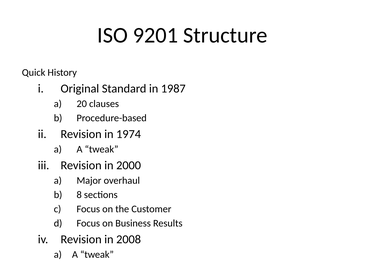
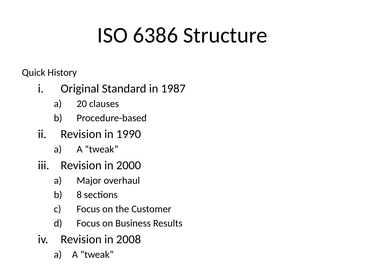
9201: 9201 -> 6386
1974: 1974 -> 1990
